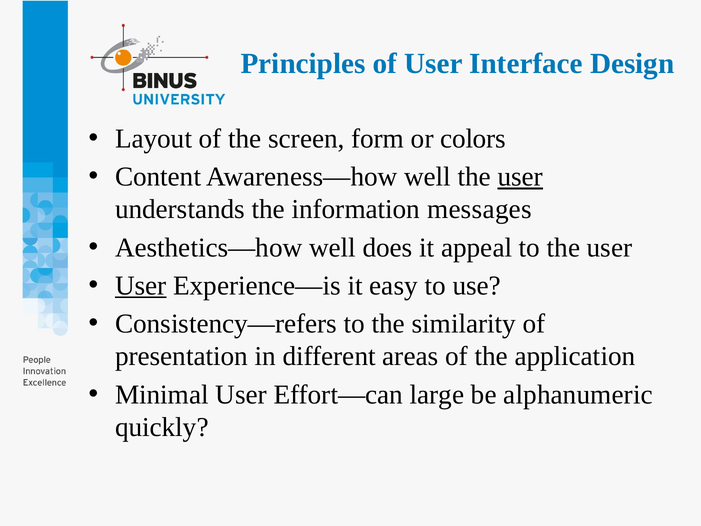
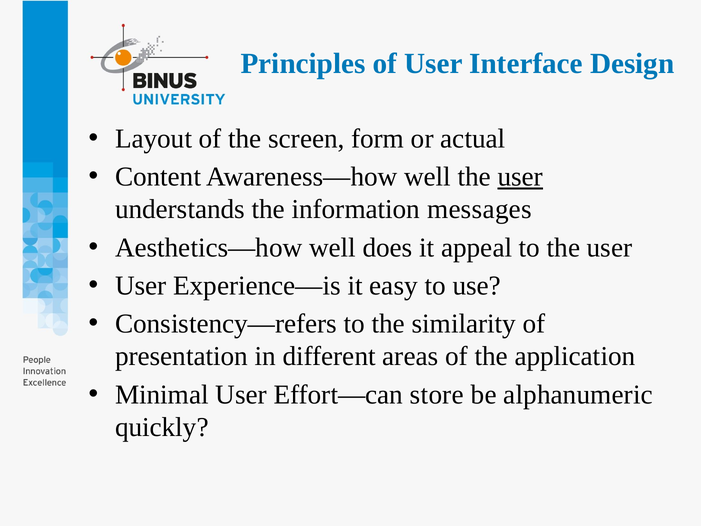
colors: colors -> actual
User at (141, 286) underline: present -> none
large: large -> store
